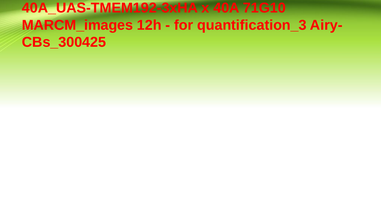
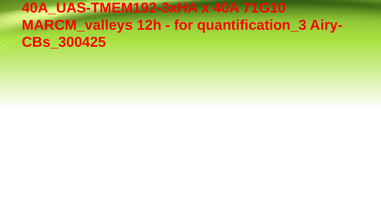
MARCM_images: MARCM_images -> MARCM_valleys
